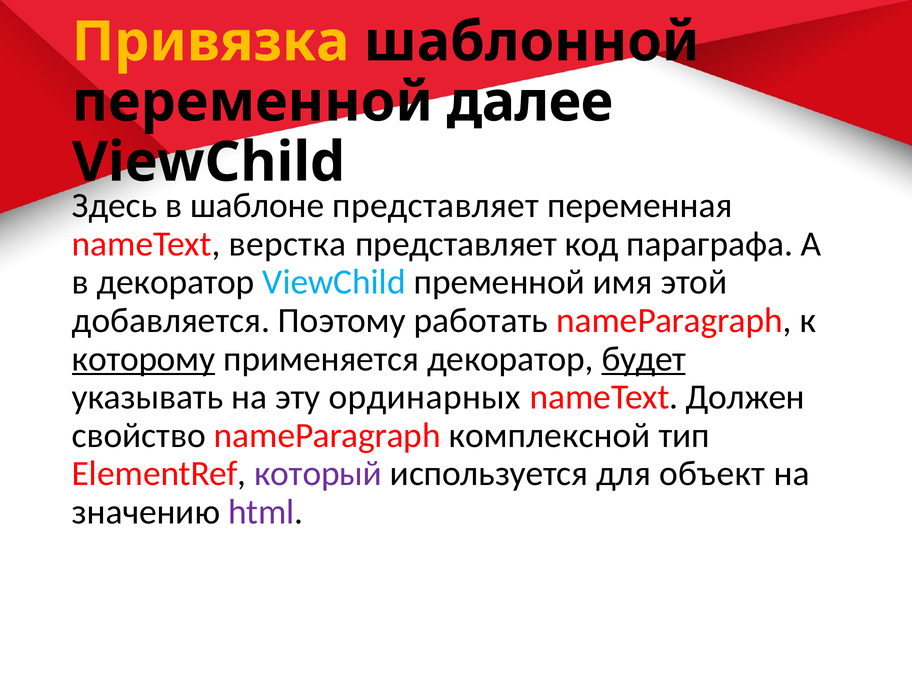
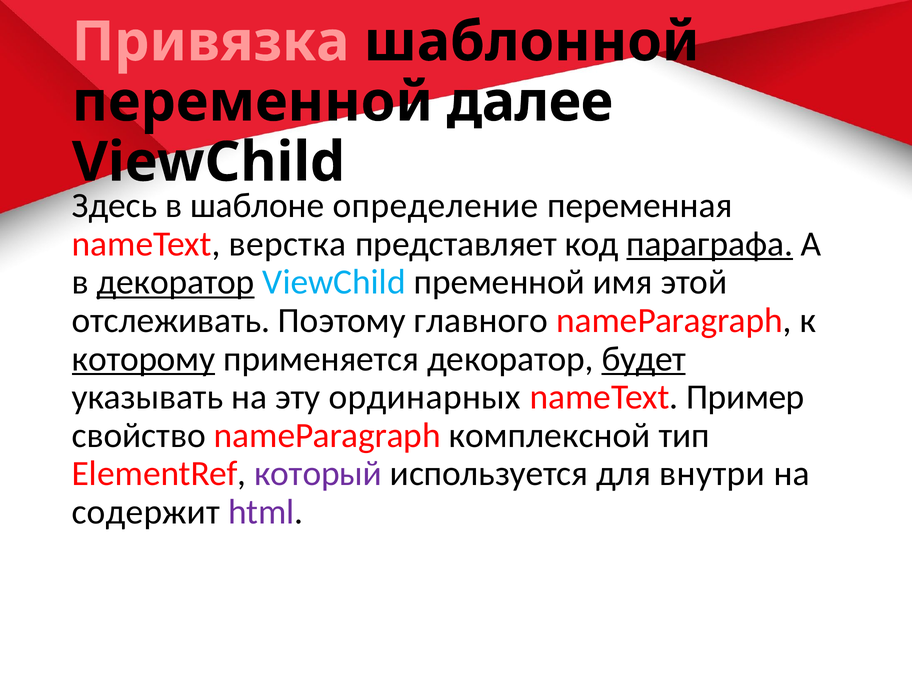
Привязка colour: yellow -> pink
представляет at (436, 206): представляет -> определение
параграфа underline: none -> present
декоратор at (176, 282) underline: none -> present
добавляется: добавляется -> отслеживать
работать: работать -> главного
Должен: Должен -> Пример
объект: объект -> внутри
значению: значению -> содержит
